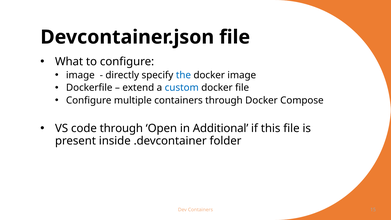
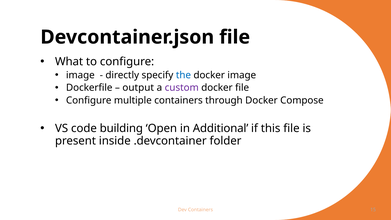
extend: extend -> output
custom colour: blue -> purple
code through: through -> building
